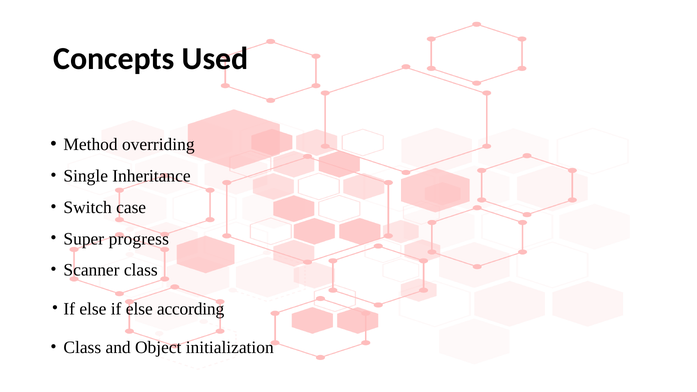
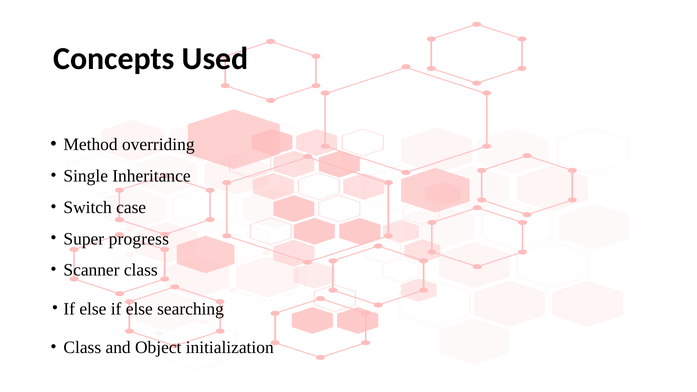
according: according -> searching
